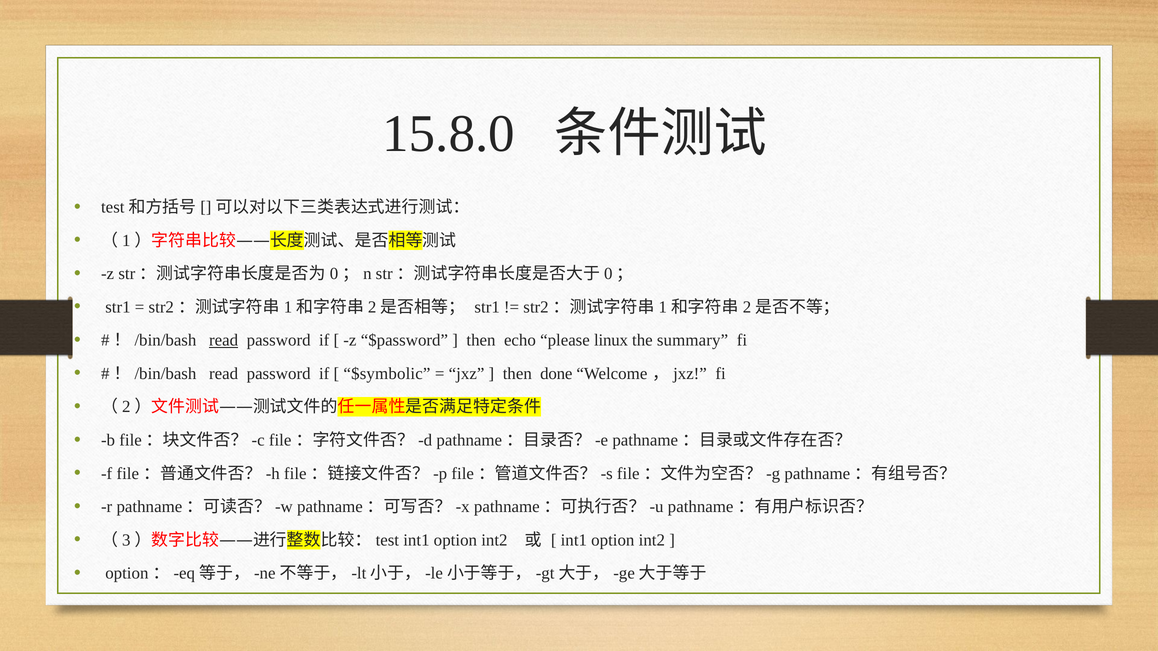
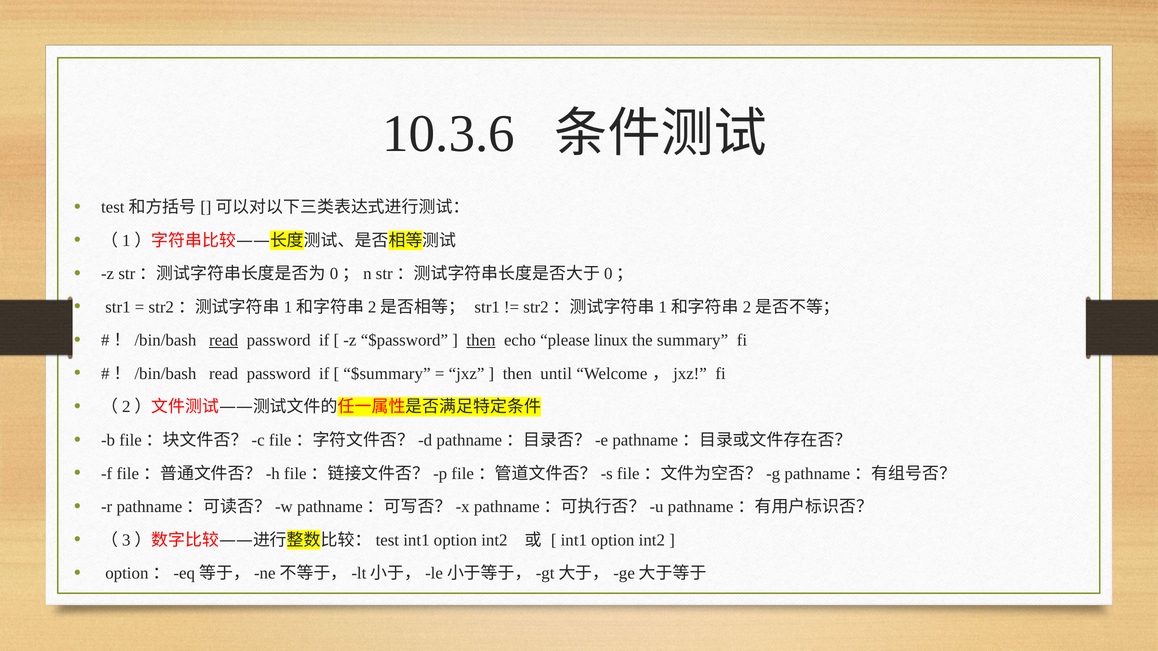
15.8.0: 15.8.0 -> 10.3.6
then at (481, 341) underline: none -> present
$symbolic: $symbolic -> $summary
done: done -> until
